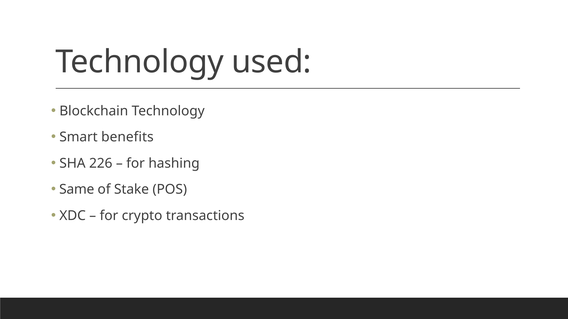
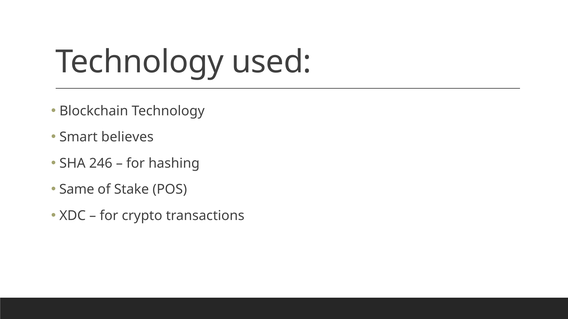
benefits: benefits -> believes
226: 226 -> 246
